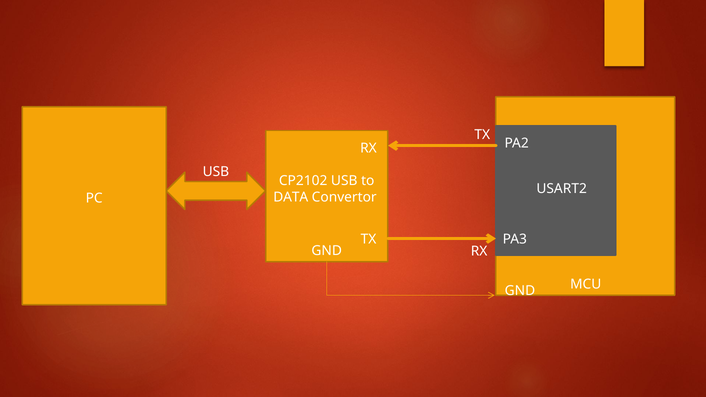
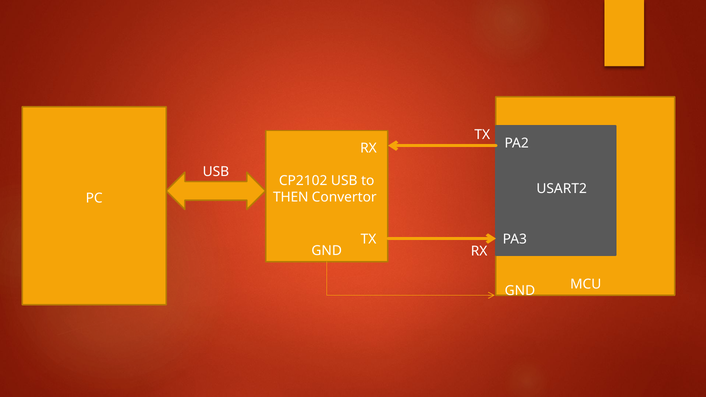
DATA: DATA -> THEN
